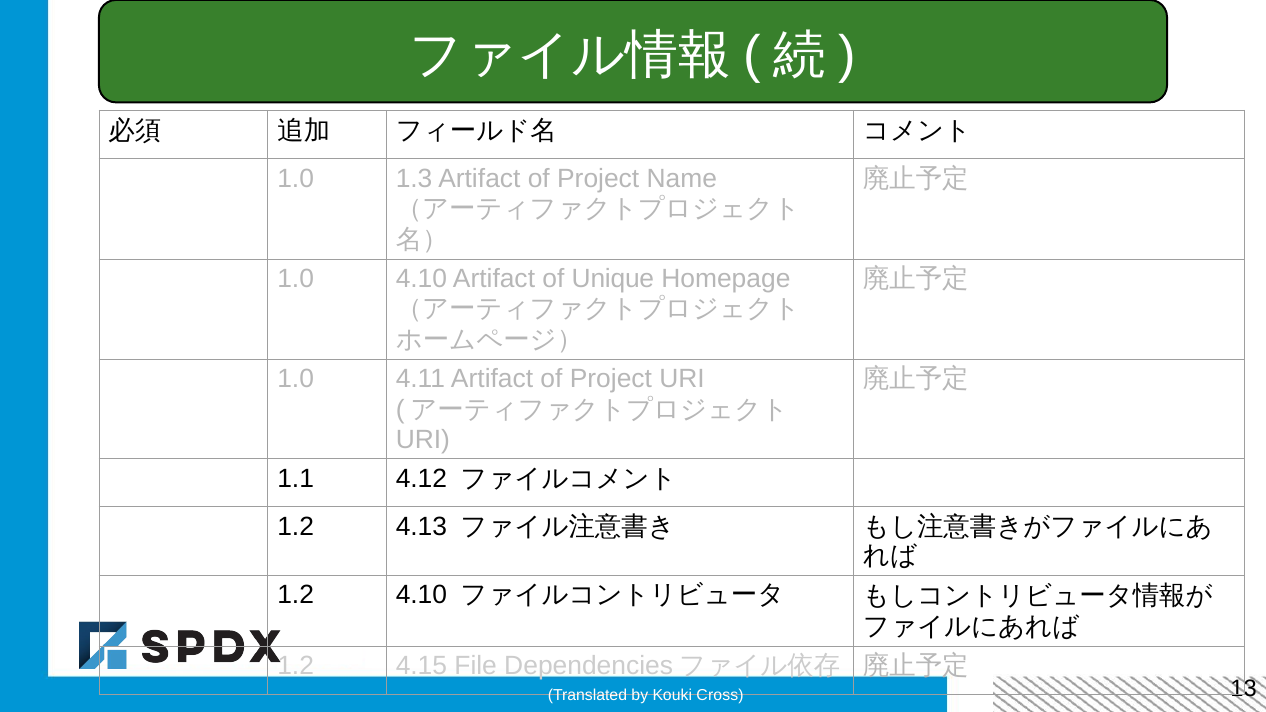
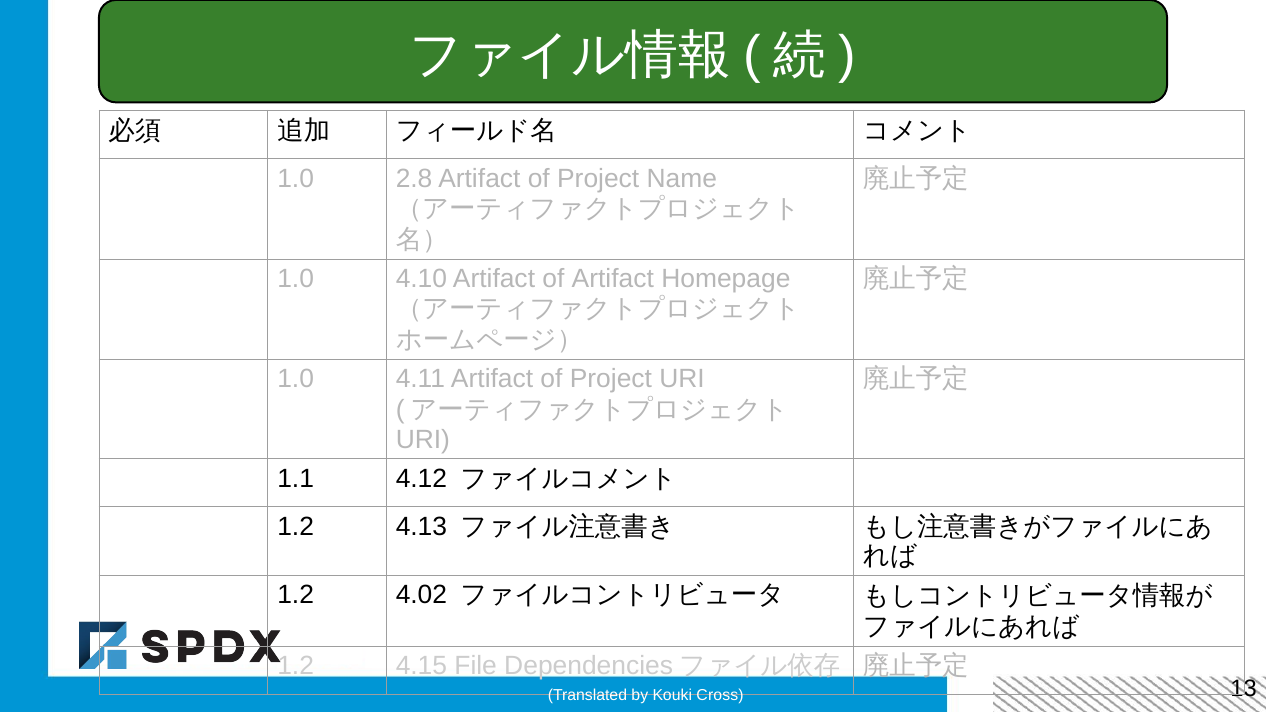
1.3: 1.3 -> 2.8
of Unique: Unique -> Artifact
1.2 4.10: 4.10 -> 4.02
